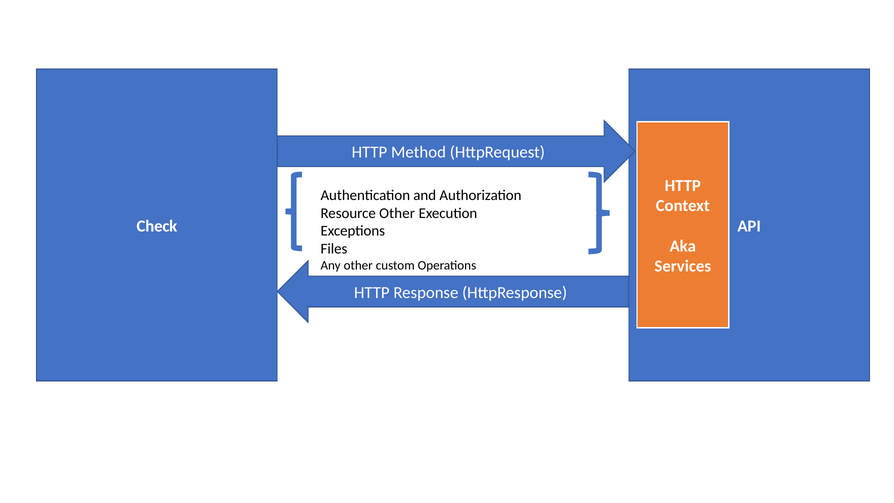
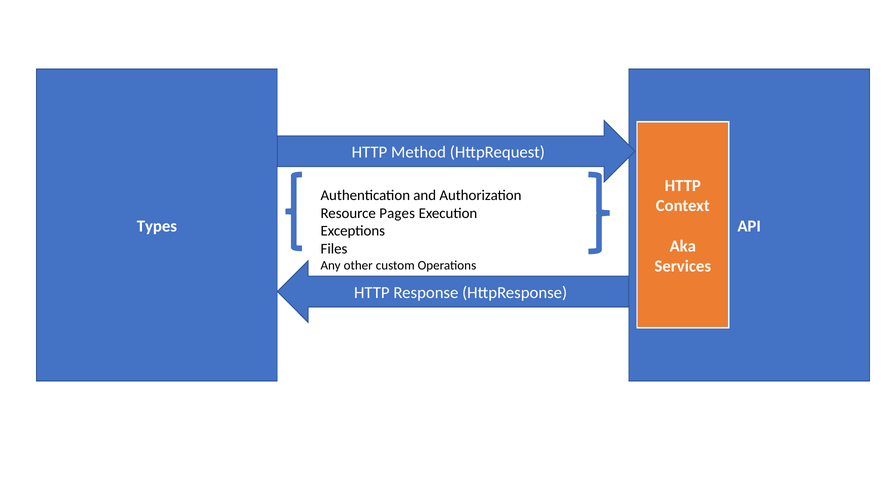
Resource Other: Other -> Pages
Check: Check -> Types
